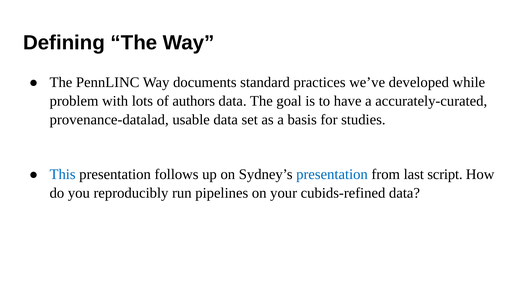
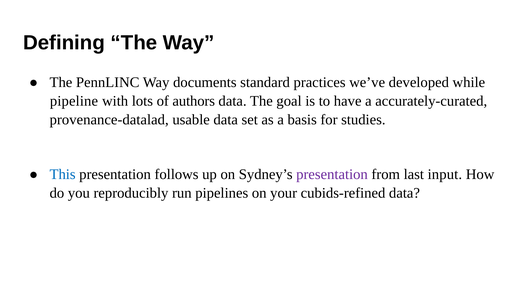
problem: problem -> pipeline
presentation at (332, 175) colour: blue -> purple
script: script -> input
